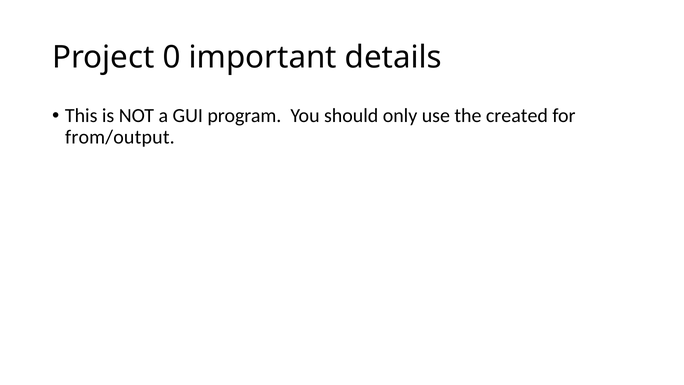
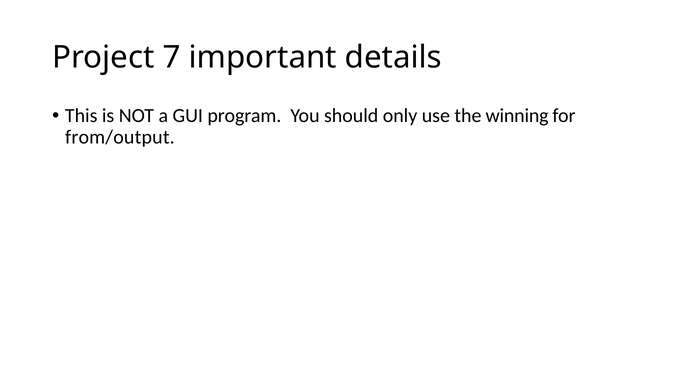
0: 0 -> 7
created: created -> winning
